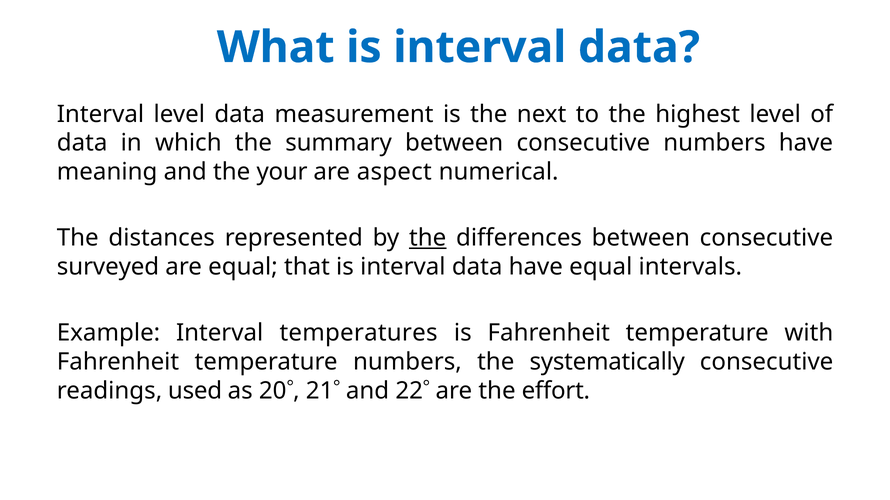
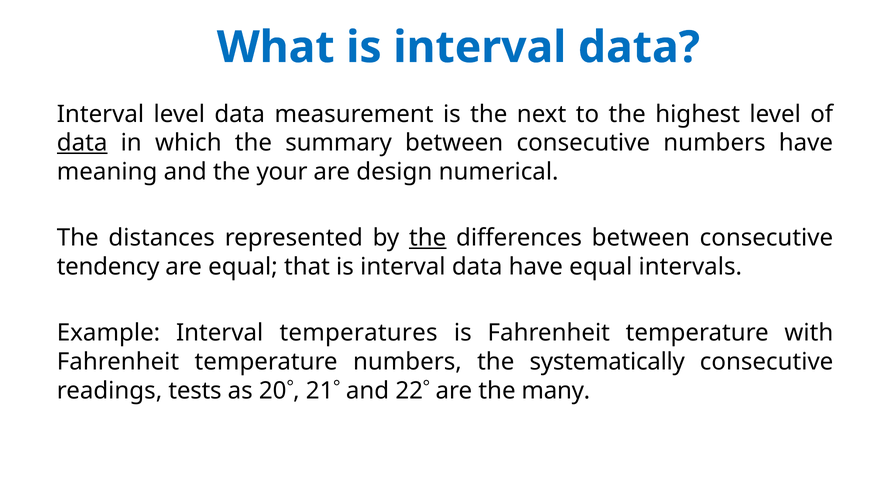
data at (82, 143) underline: none -> present
aspect: aspect -> design
surveyed: surveyed -> tendency
used: used -> tests
effort: effort -> many
